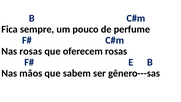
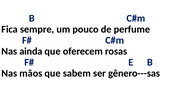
Nas rosas: rosas -> ainda
